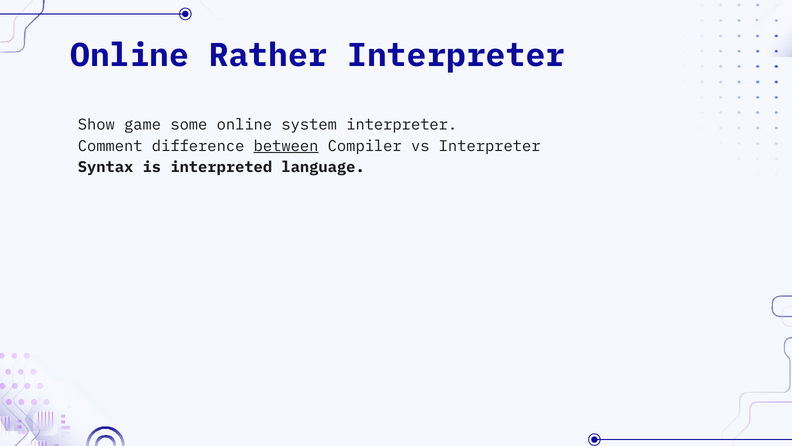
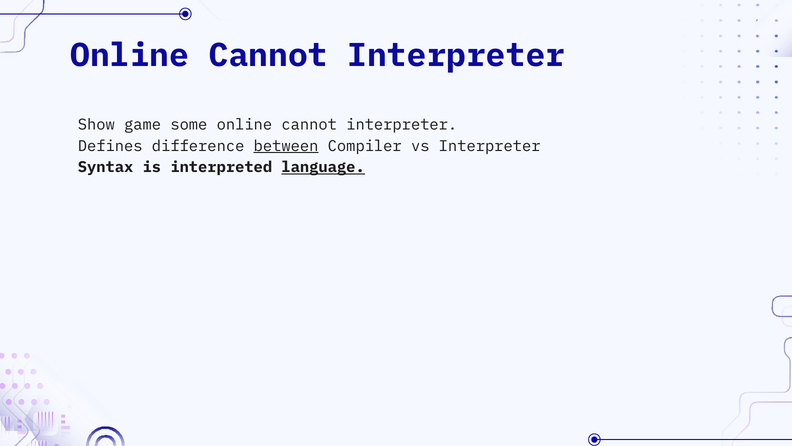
Rather at (268, 55): Rather -> Cannot
some online system: system -> cannot
Comment: Comment -> Defines
language underline: none -> present
